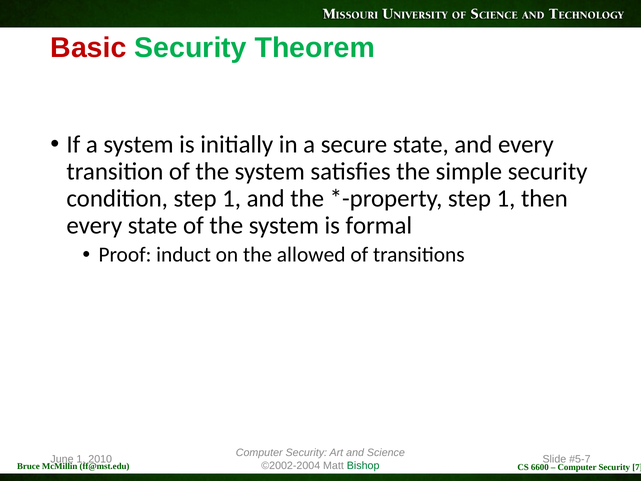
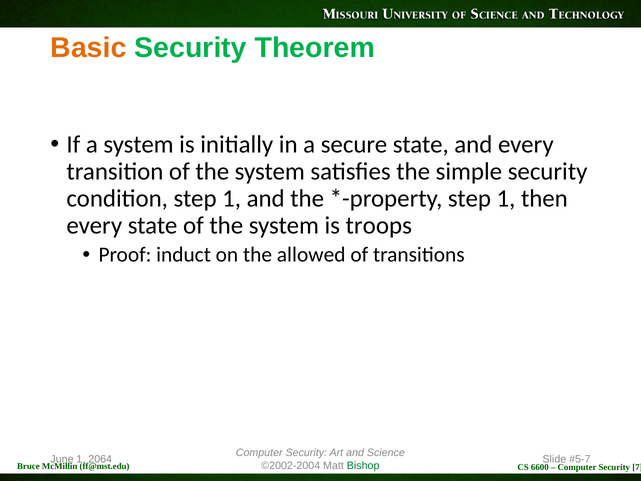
Basic colour: red -> orange
formal: formal -> troops
2010: 2010 -> 2064
